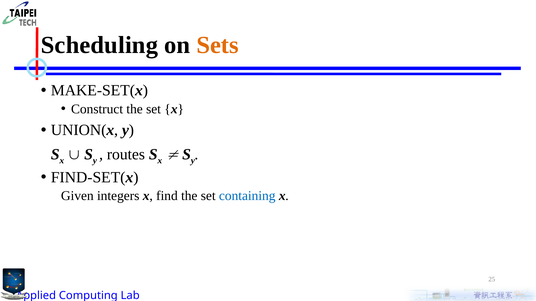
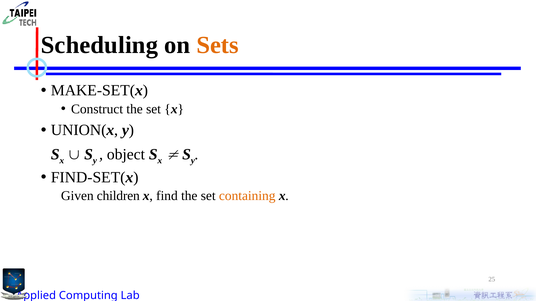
routes: routes -> object
integers: integers -> children
containing colour: blue -> orange
